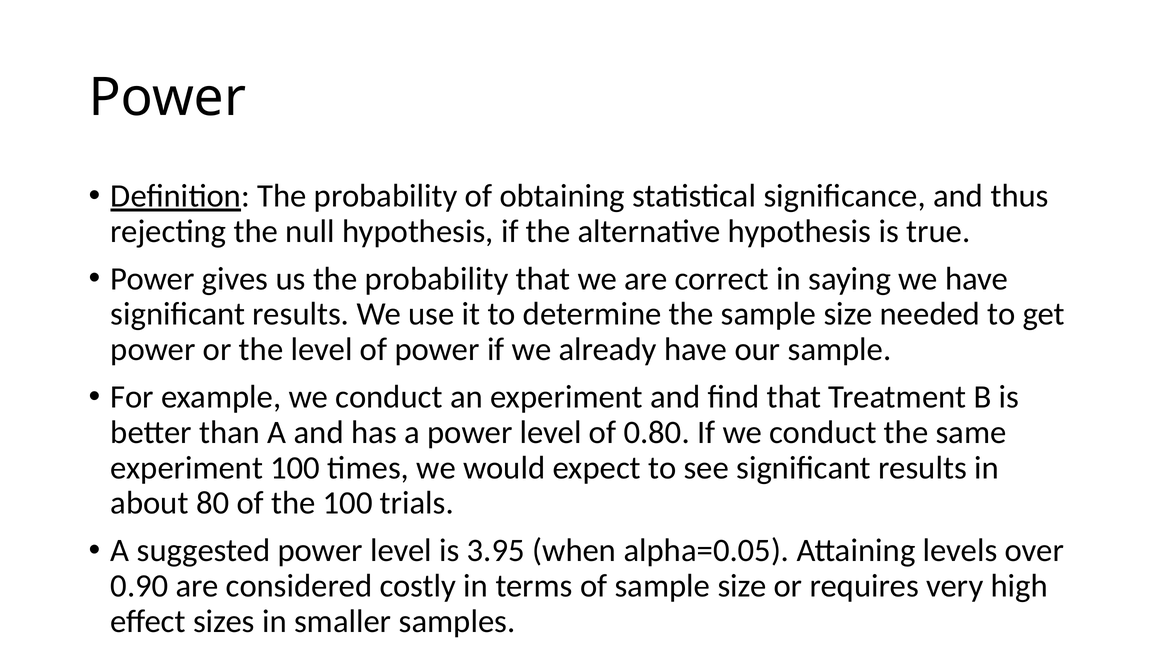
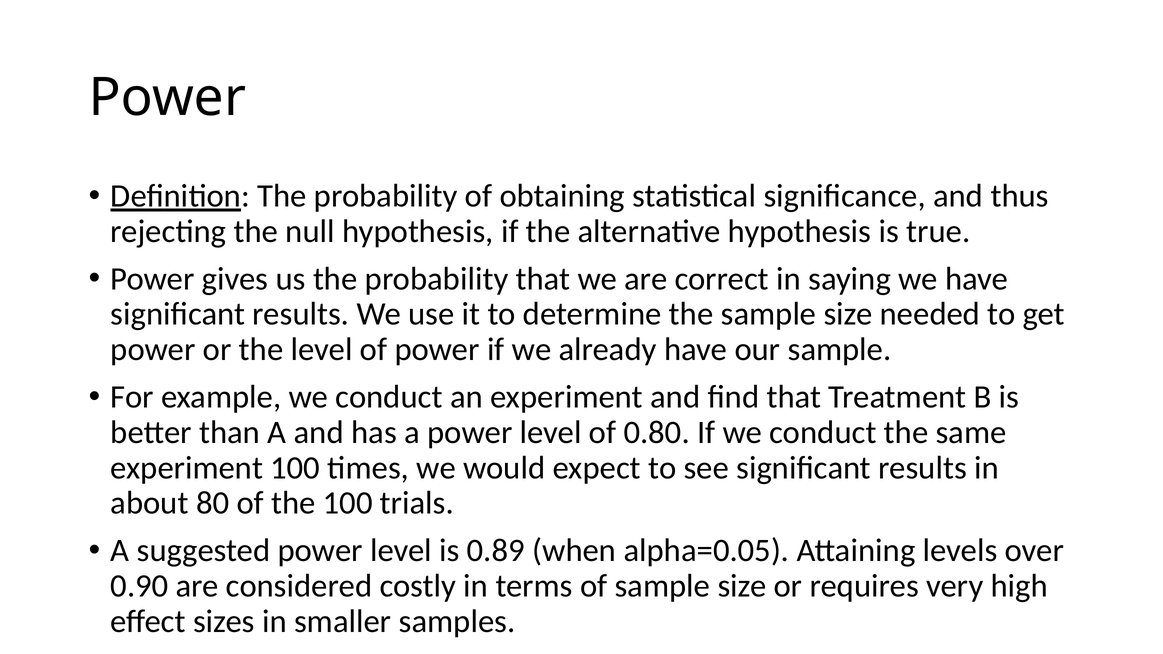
3.95: 3.95 -> 0.89
